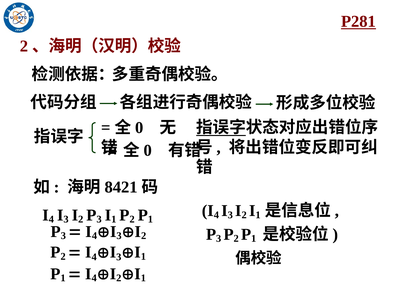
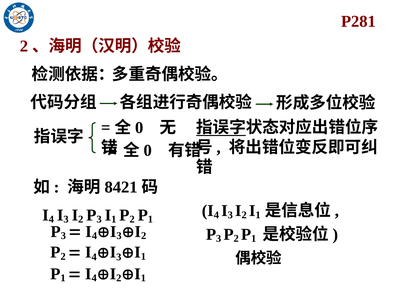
P281 underline: present -> none
